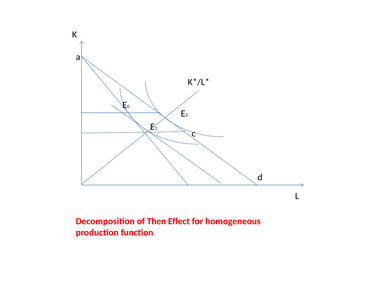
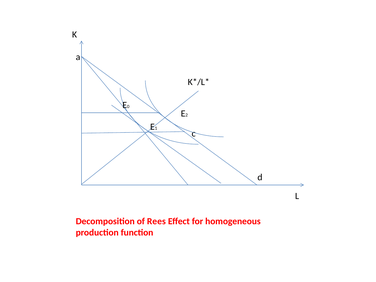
Then: Then -> Rees
